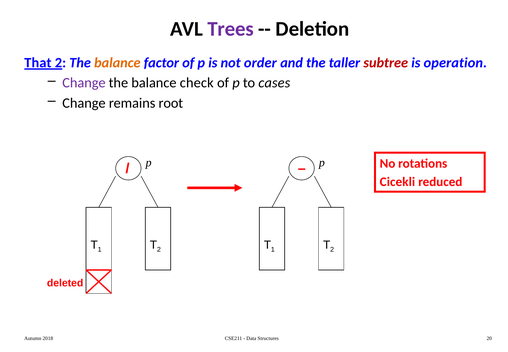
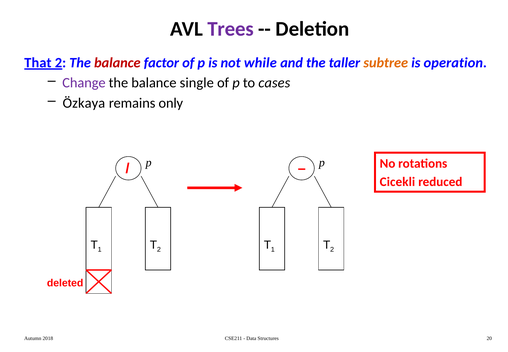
balance at (117, 63) colour: orange -> red
order: order -> while
subtree colour: red -> orange
check: check -> single
Change at (84, 103): Change -> Özkaya
root: root -> only
